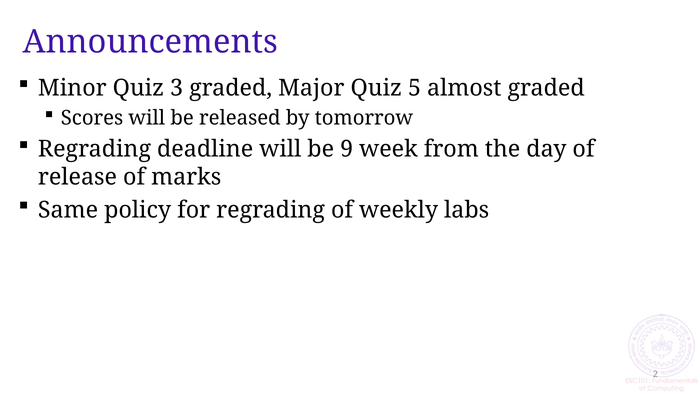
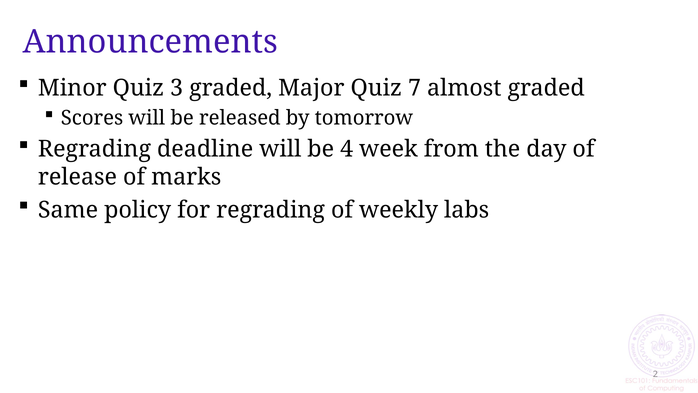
5: 5 -> 7
9: 9 -> 4
